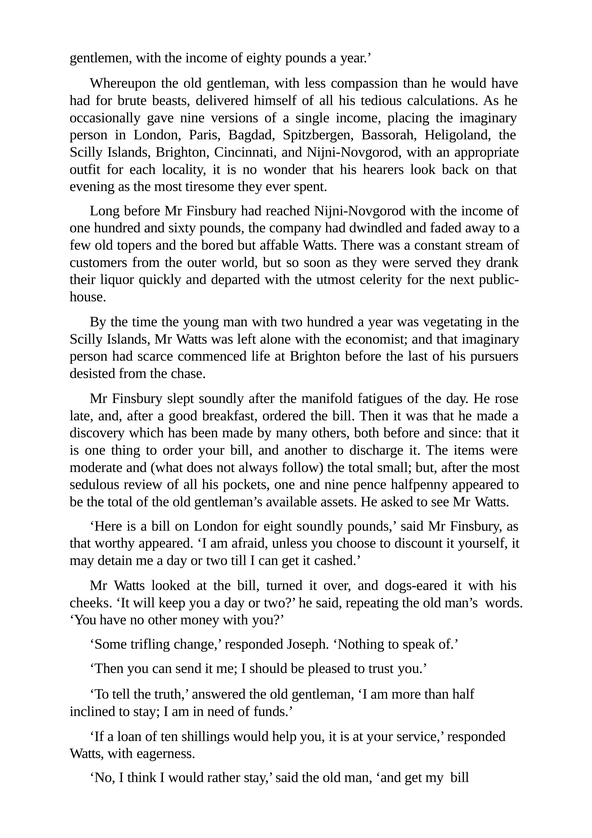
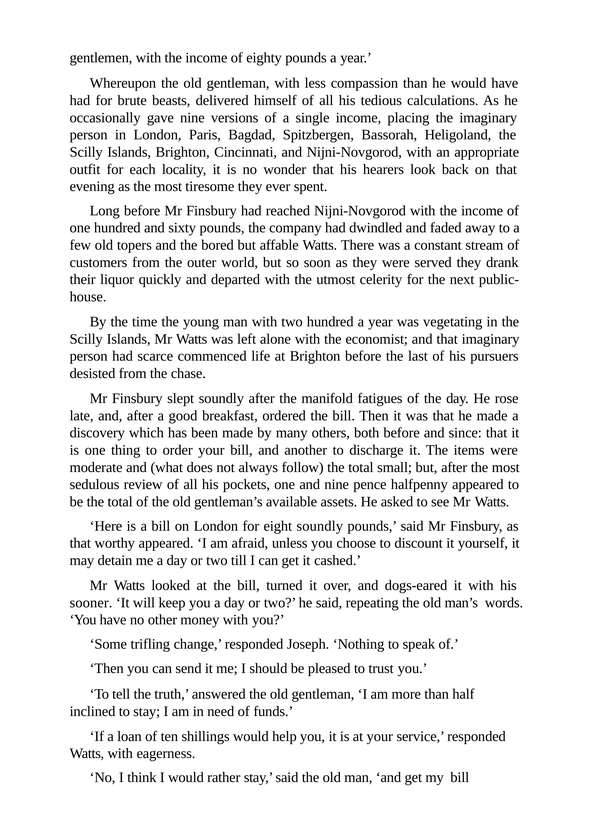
cheeks: cheeks -> sooner
